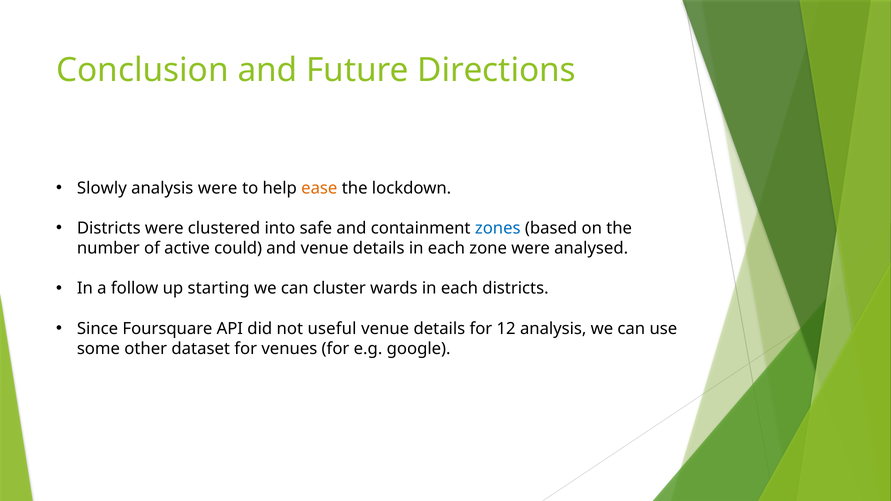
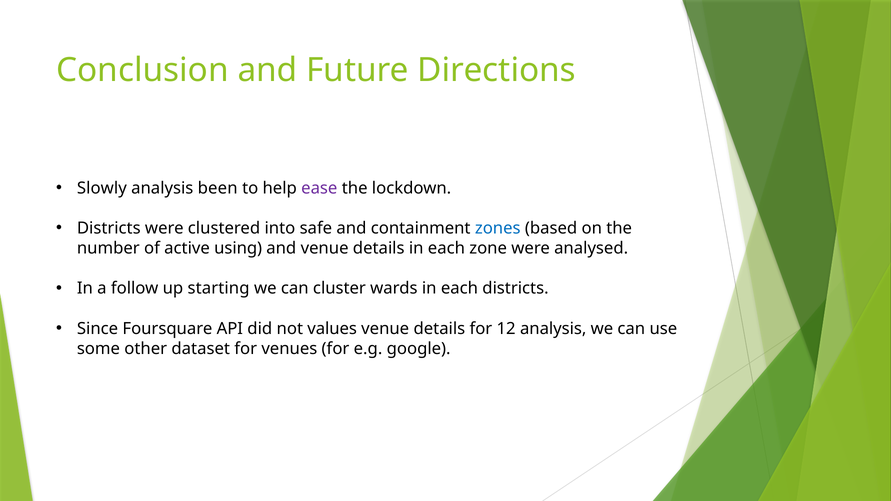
analysis were: were -> been
ease colour: orange -> purple
could: could -> using
useful: useful -> values
